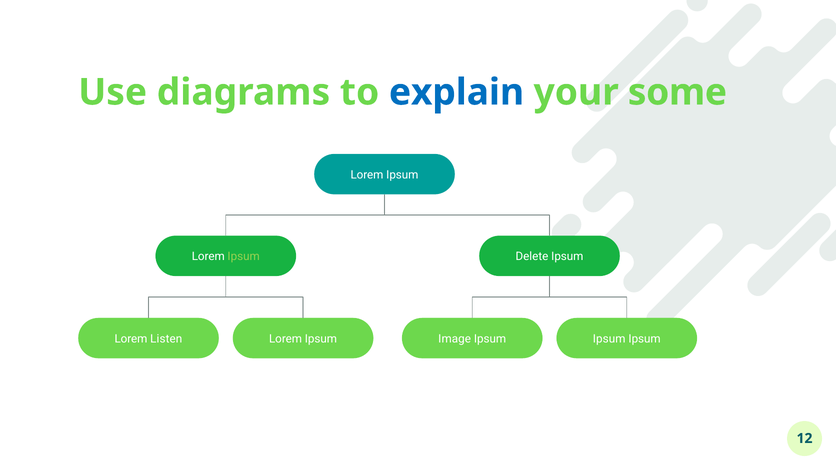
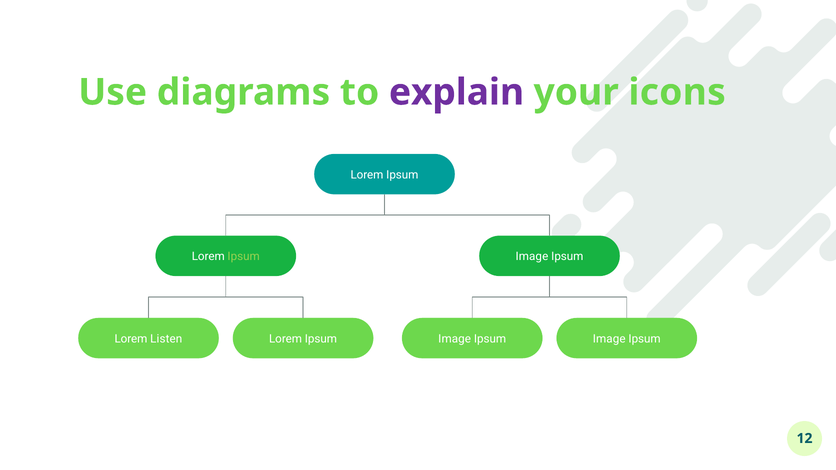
explain colour: blue -> purple
some: some -> icons
Delete at (532, 257): Delete -> Image
Ipsum at (609, 339): Ipsum -> Image
